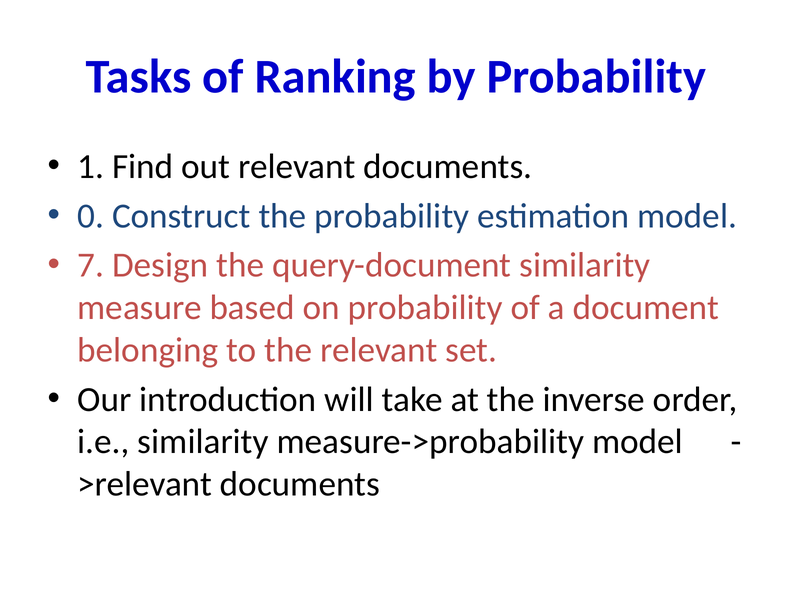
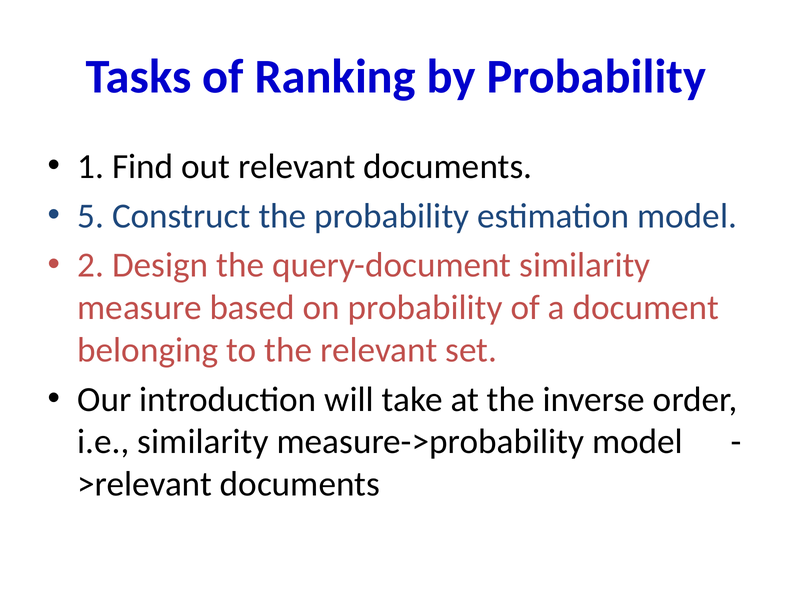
0: 0 -> 5
7: 7 -> 2
